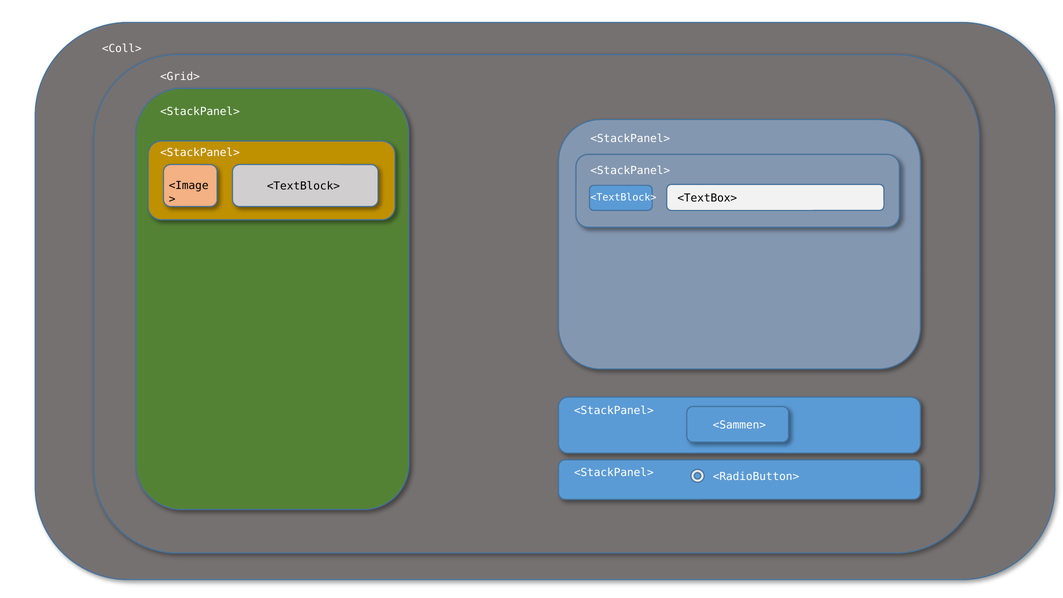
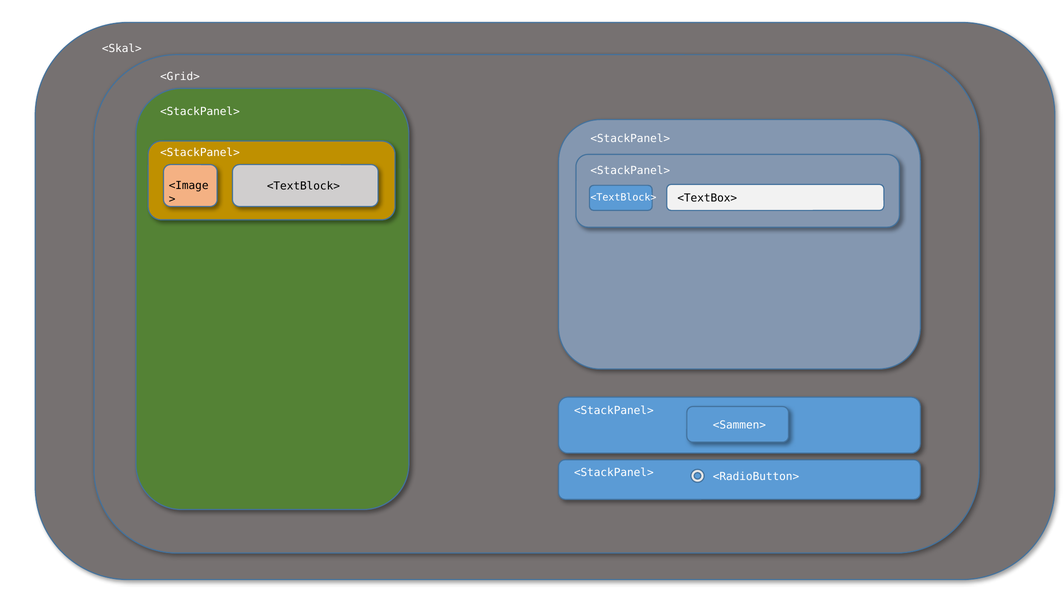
<Coll>: <Coll> -> <Skal>
